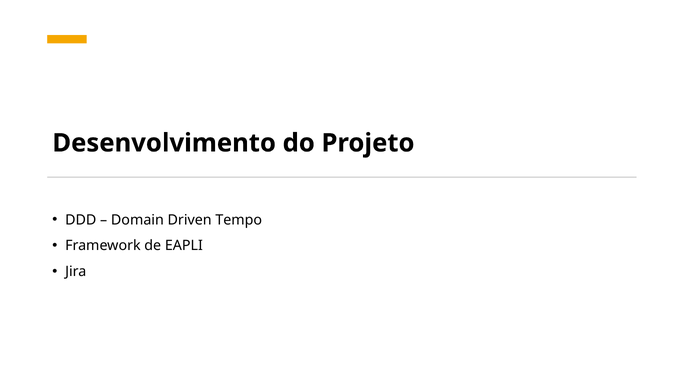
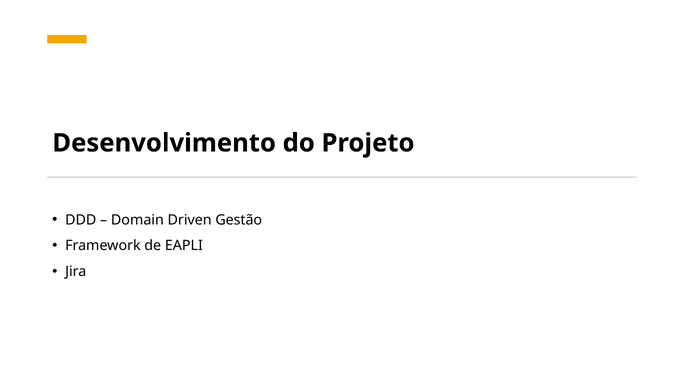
Tempo: Tempo -> Gestão
